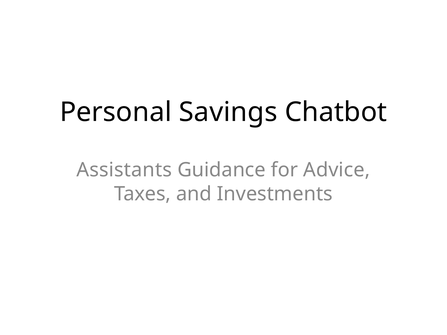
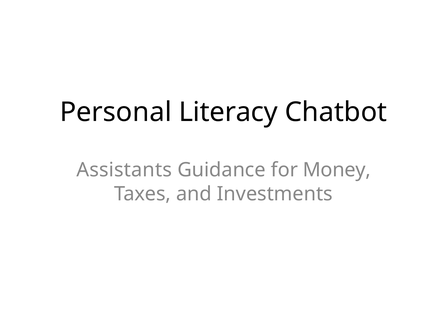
Savings: Savings -> Literacy
Advice: Advice -> Money
